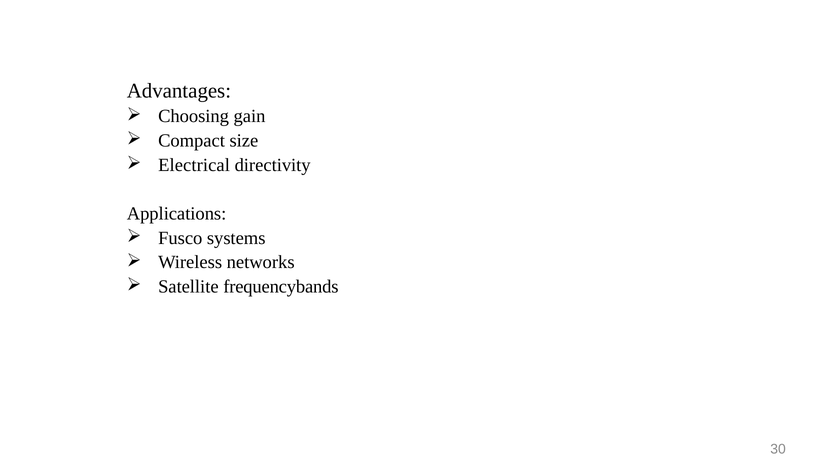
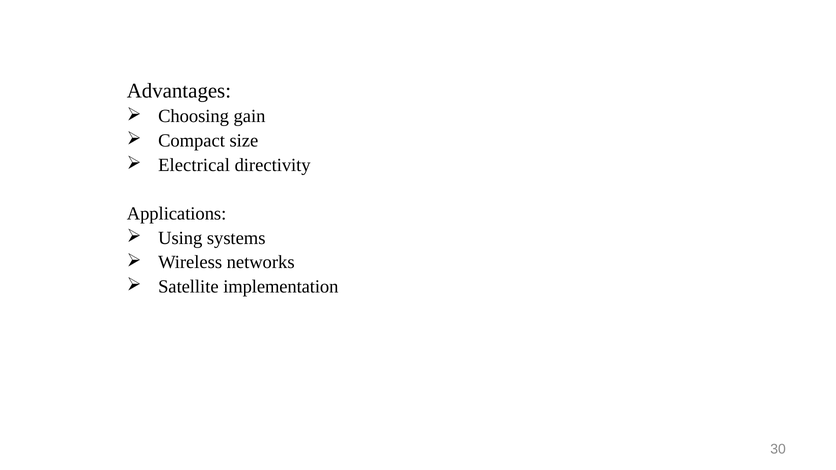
Fusco: Fusco -> Using
frequencybands: frequencybands -> implementation
